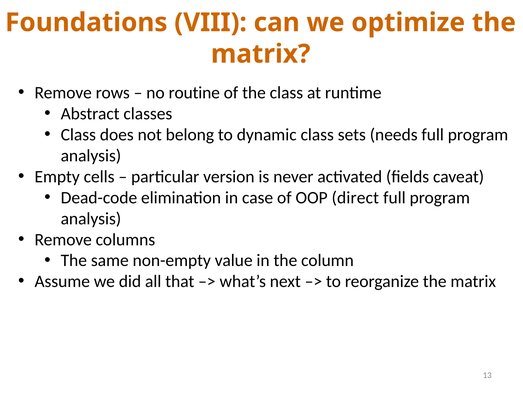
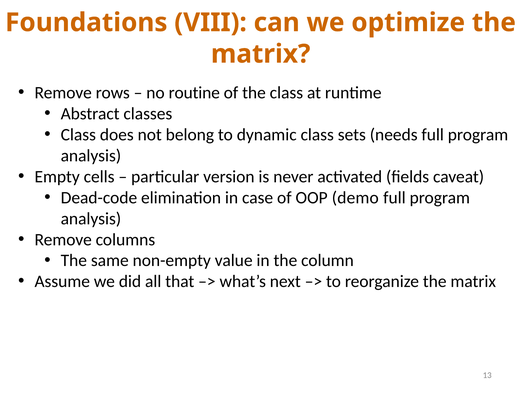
direct: direct -> demo
